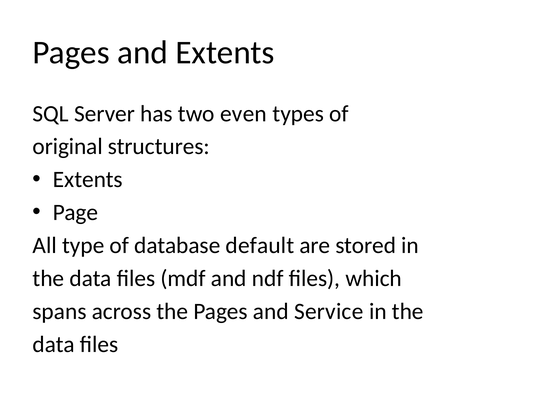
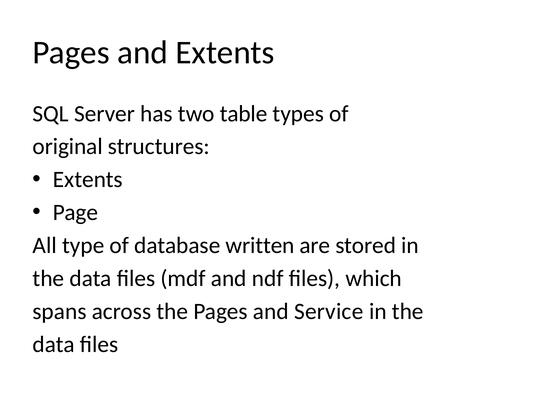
even: even -> table
default: default -> written
